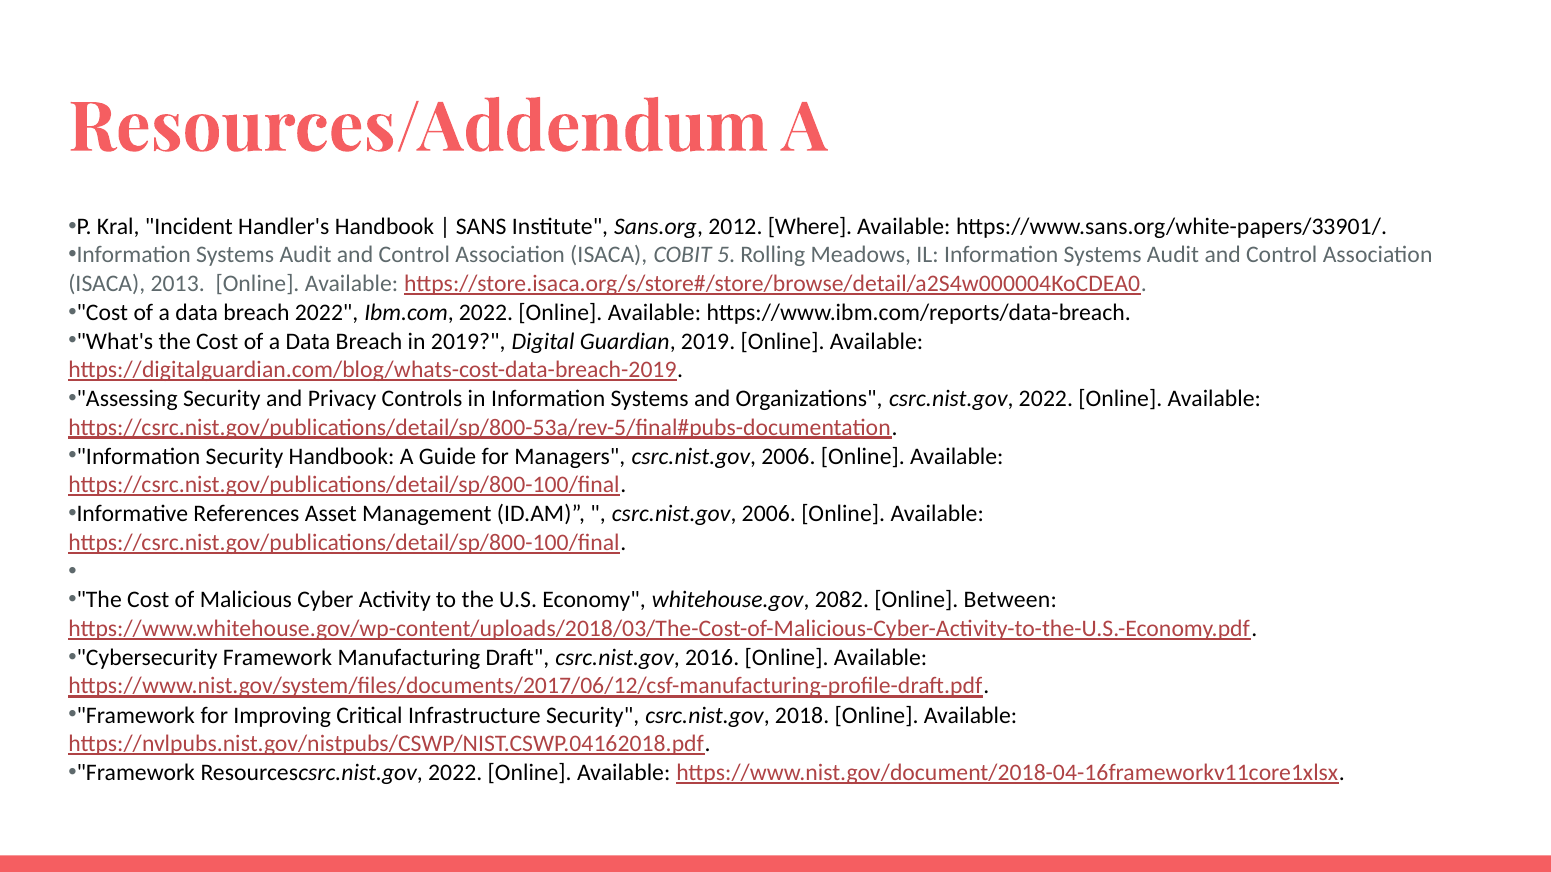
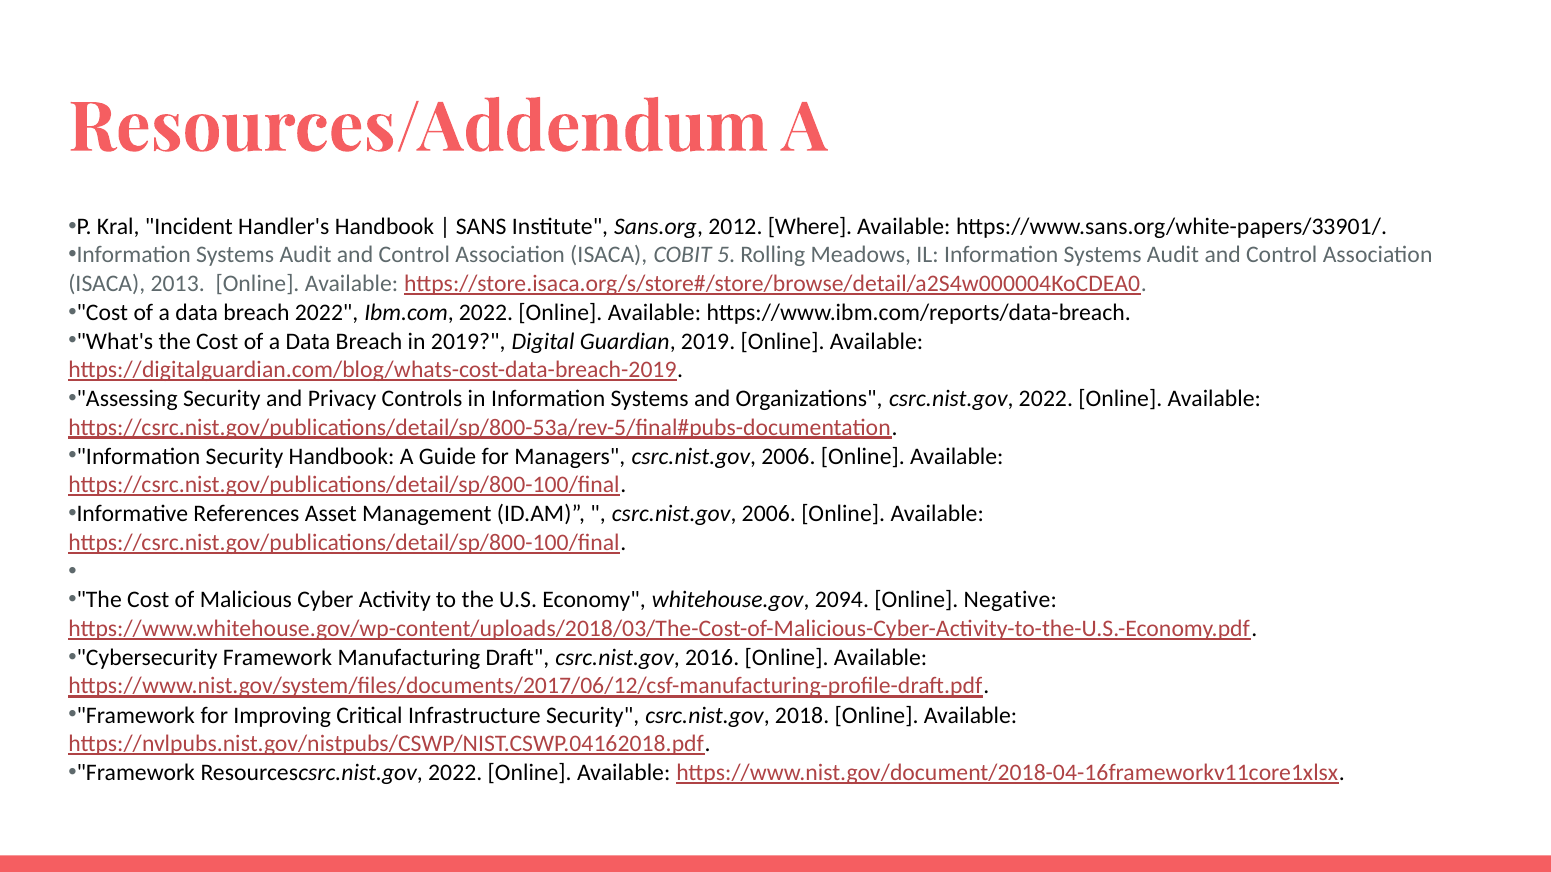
2082: 2082 -> 2094
Between: Between -> Negative
